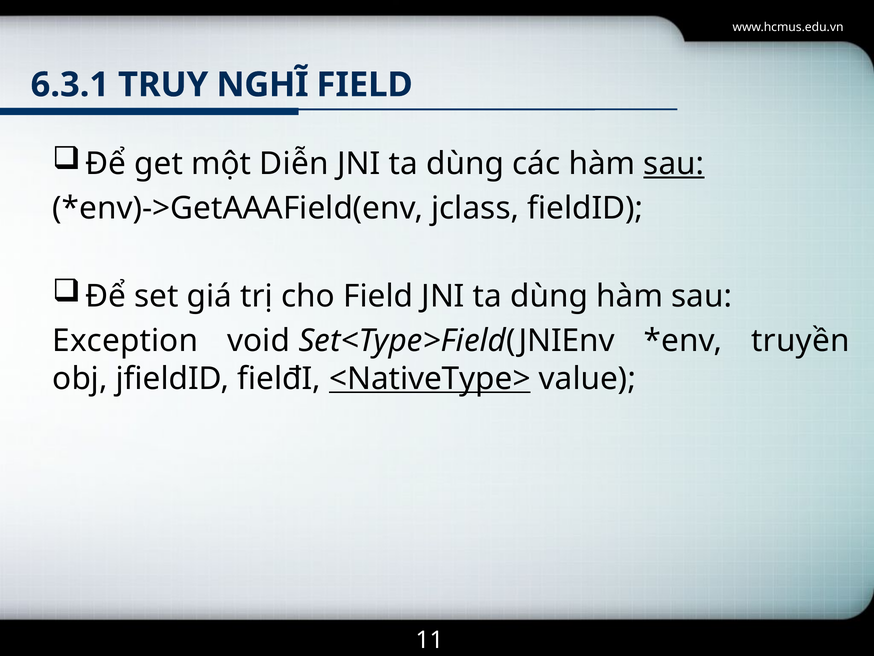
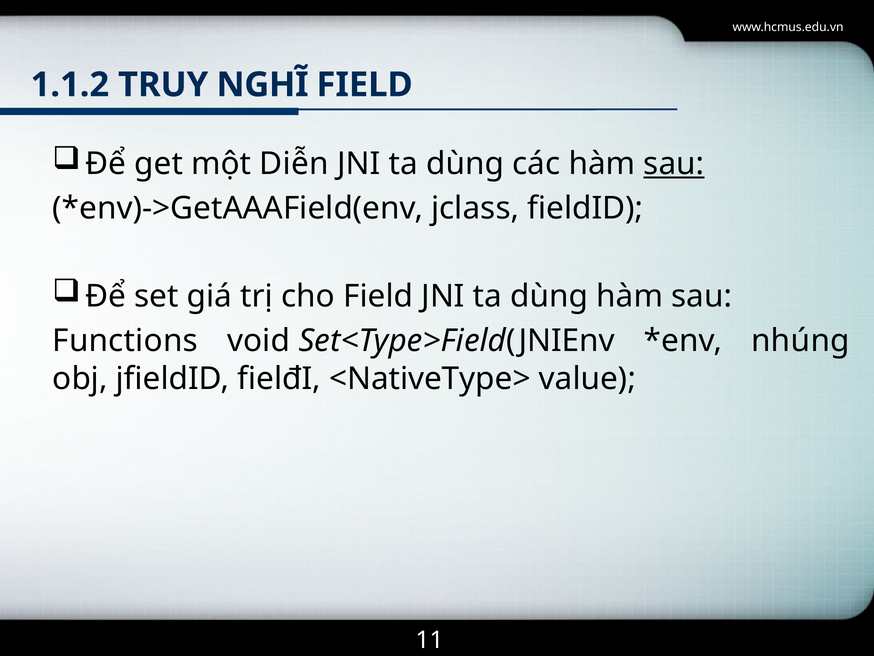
6.3.1: 6.3.1 -> 1.1.2
Exception: Exception -> Functions
truyền: truyền -> nhúng
<NativeType> underline: present -> none
